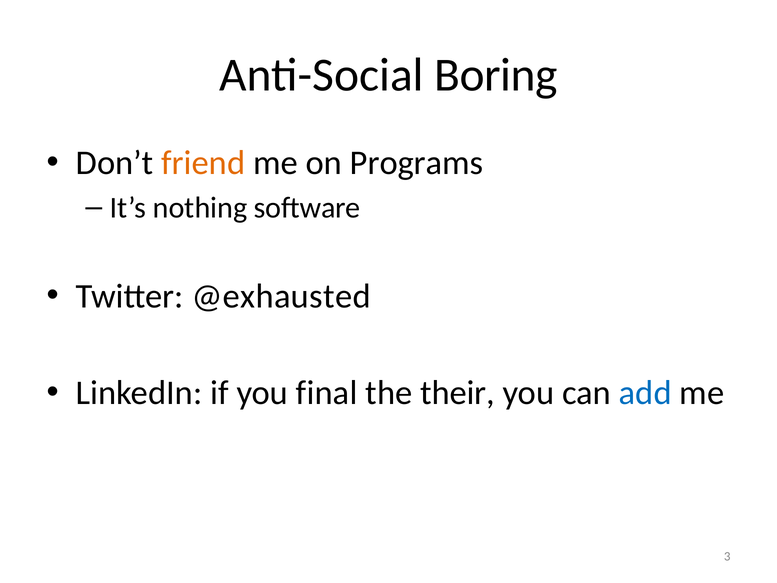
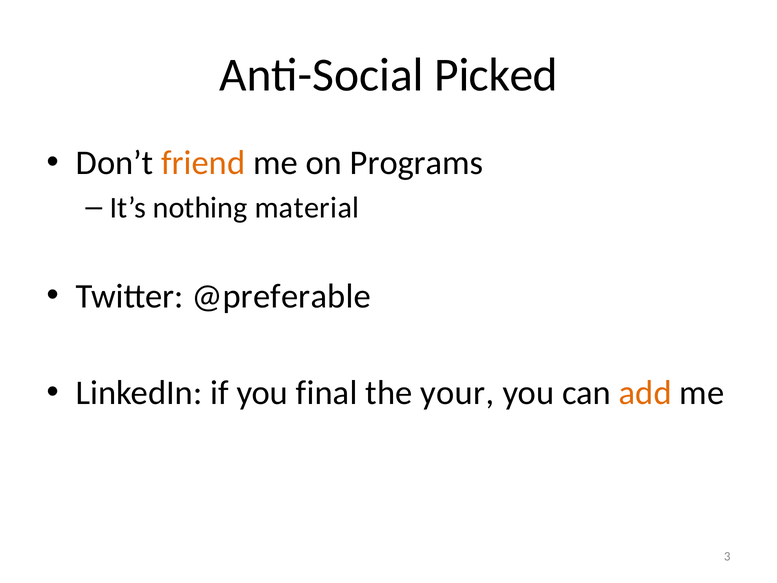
Boring: Boring -> Picked
software: software -> material
@exhausted: @exhausted -> @preferable
their: their -> your
add colour: blue -> orange
